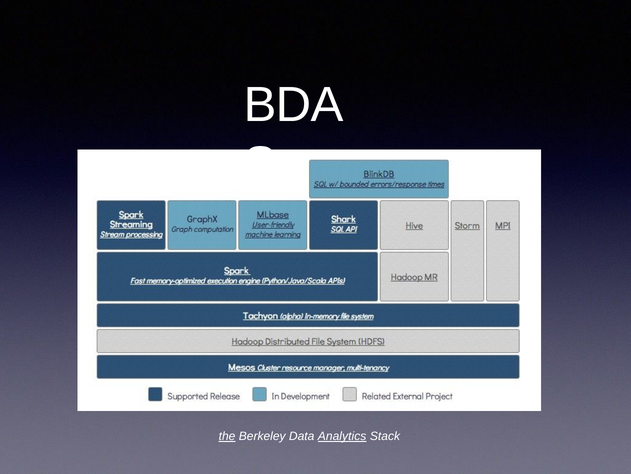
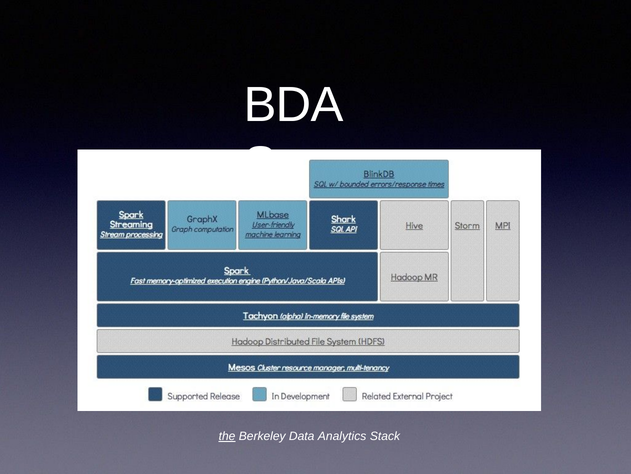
Analytics underline: present -> none
